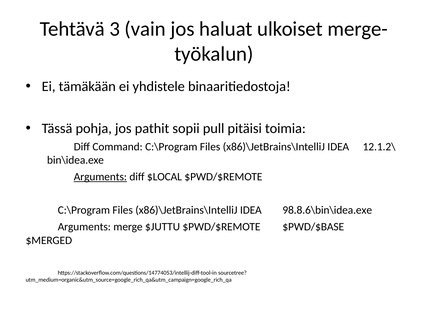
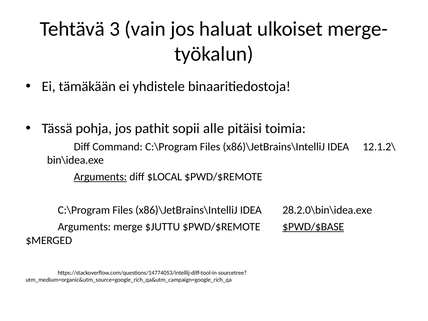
pull: pull -> alle
98.8.6\bin\idea.exe: 98.8.6\bin\idea.exe -> 28.2.0\bin\idea.exe
$PWD/$BASE underline: none -> present
